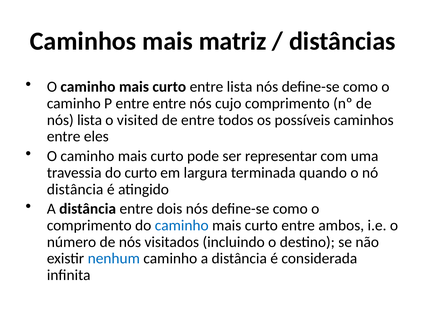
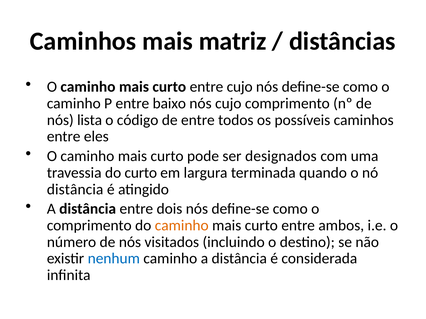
entre lista: lista -> cujo
entre entre: entre -> baixo
visited: visited -> código
representar: representar -> designados
caminho at (182, 226) colour: blue -> orange
